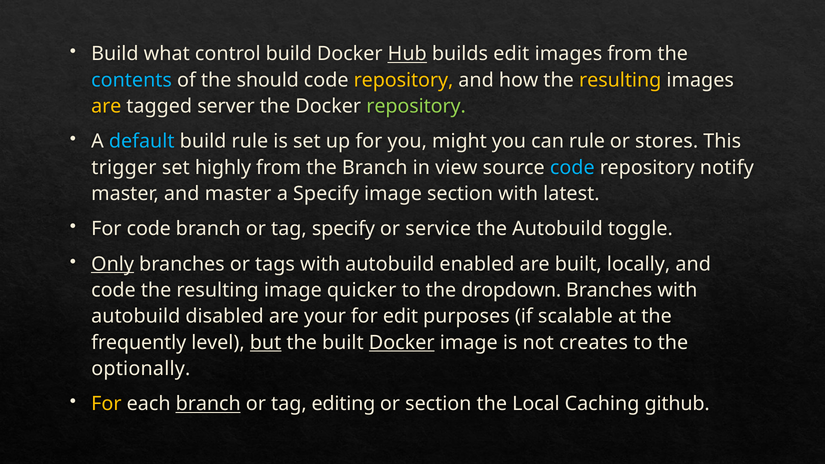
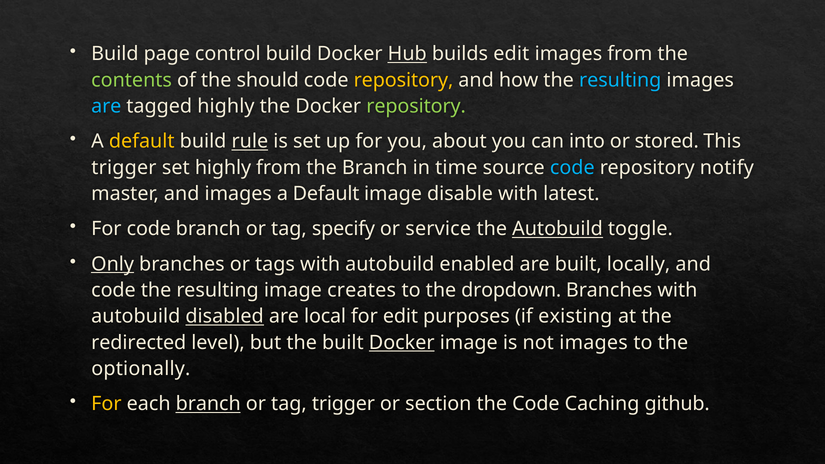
what: what -> page
contents colour: light blue -> light green
resulting at (620, 80) colour: yellow -> light blue
are at (106, 106) colour: yellow -> light blue
tagged server: server -> highly
default at (142, 141) colour: light blue -> yellow
rule at (250, 141) underline: none -> present
might: might -> about
can rule: rule -> into
stores: stores -> stored
view: view -> time
and master: master -> images
Specify at (326, 194): Specify -> Default
image section: section -> disable
Autobuild at (557, 229) underline: none -> present
quicker: quicker -> creates
disabled underline: none -> present
your: your -> local
scalable: scalable -> existing
frequently: frequently -> redirected
but underline: present -> none
not creates: creates -> images
tag editing: editing -> trigger
the Local: Local -> Code
